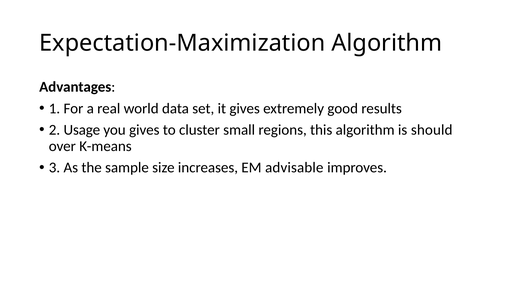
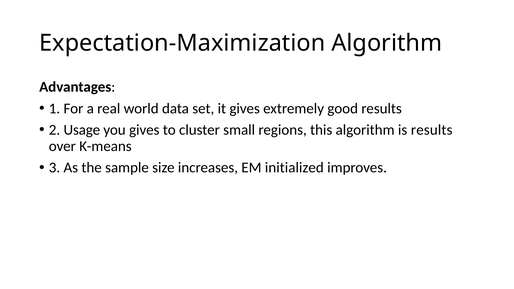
is should: should -> results
advisable: advisable -> initialized
